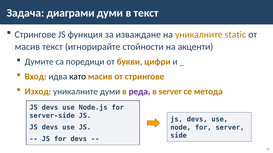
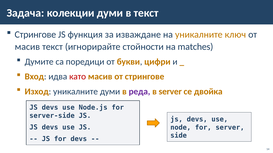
диаграми: диаграми -> колекции
static: static -> ключ
акценти: акценти -> matches
като colour: black -> red
метода: метода -> двойка
